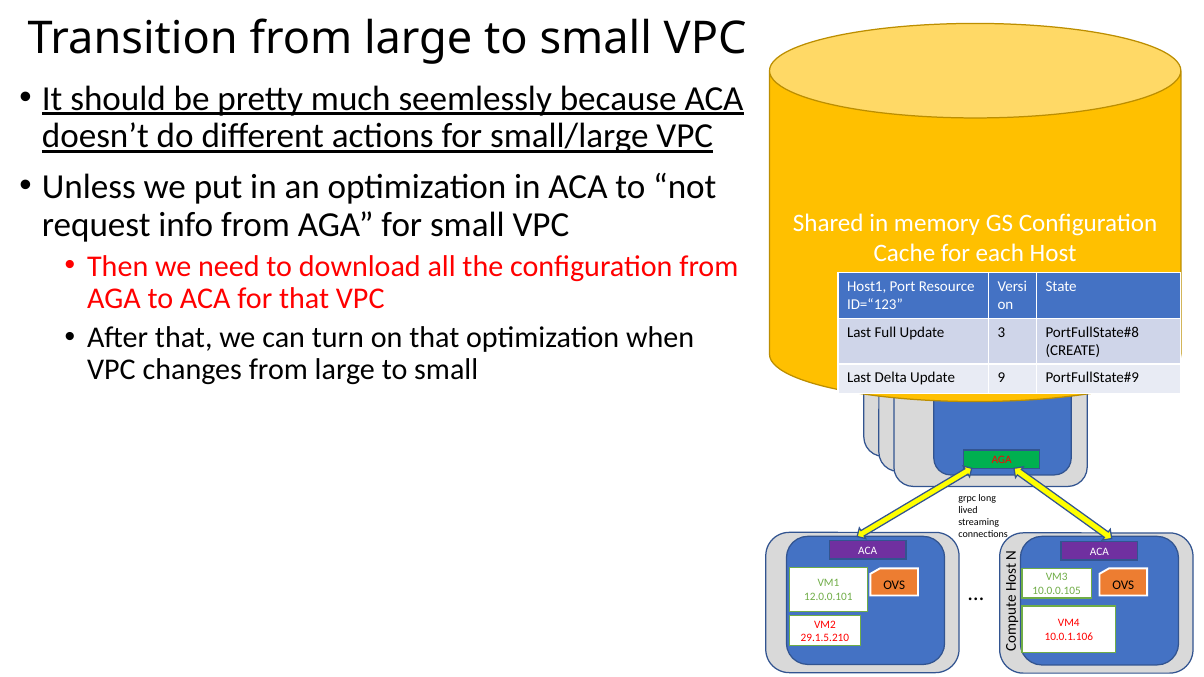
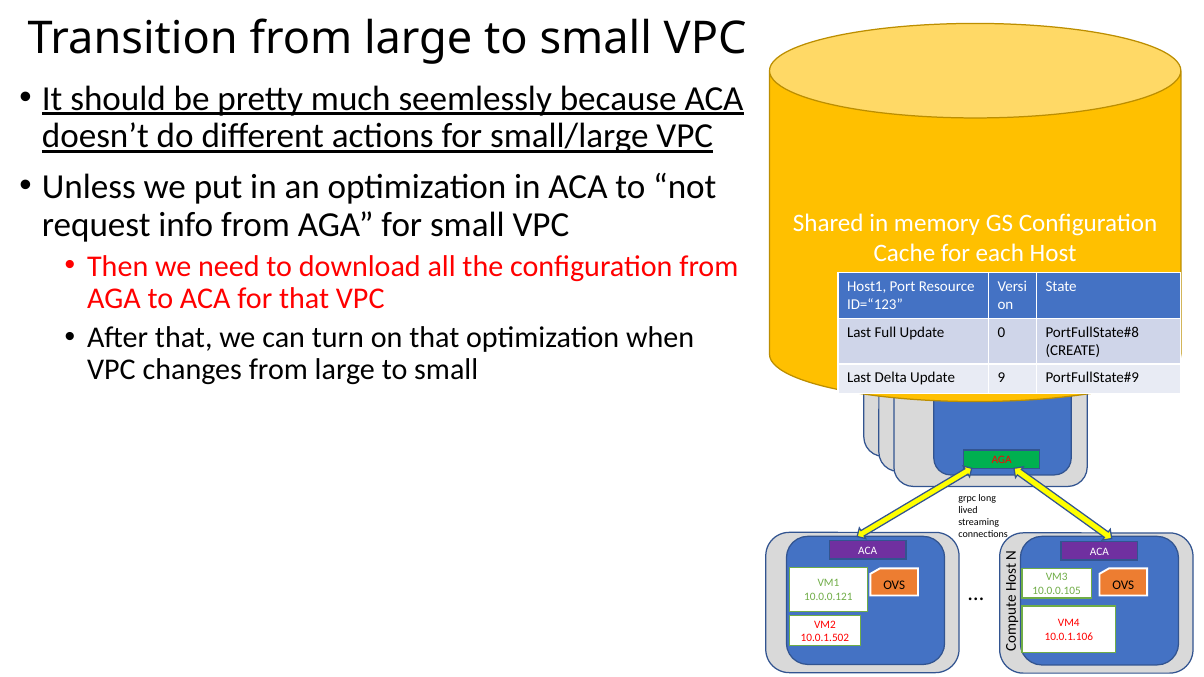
3: 3 -> 0
12.0.0.101: 12.0.0.101 -> 10.0.0.121
29.1.5.210: 29.1.5.210 -> 10.0.1.502
